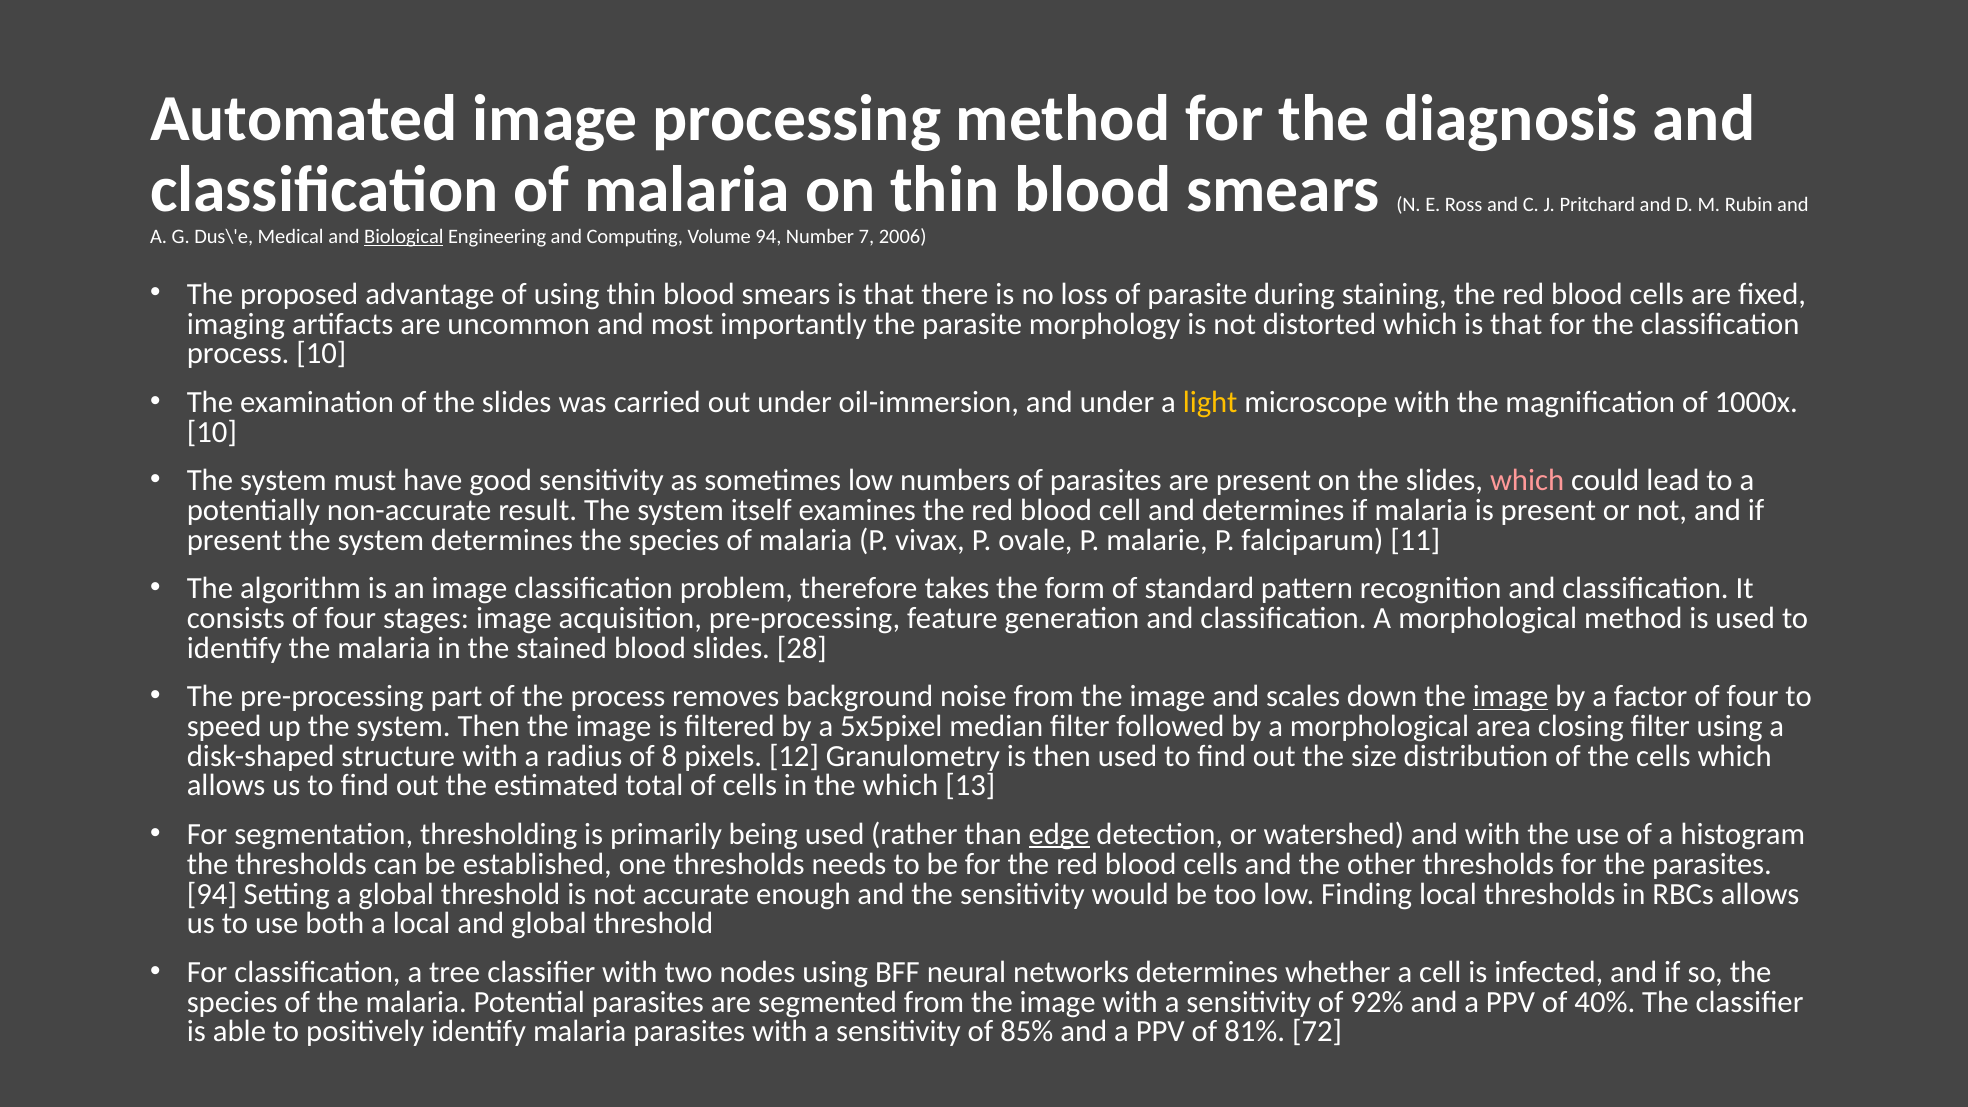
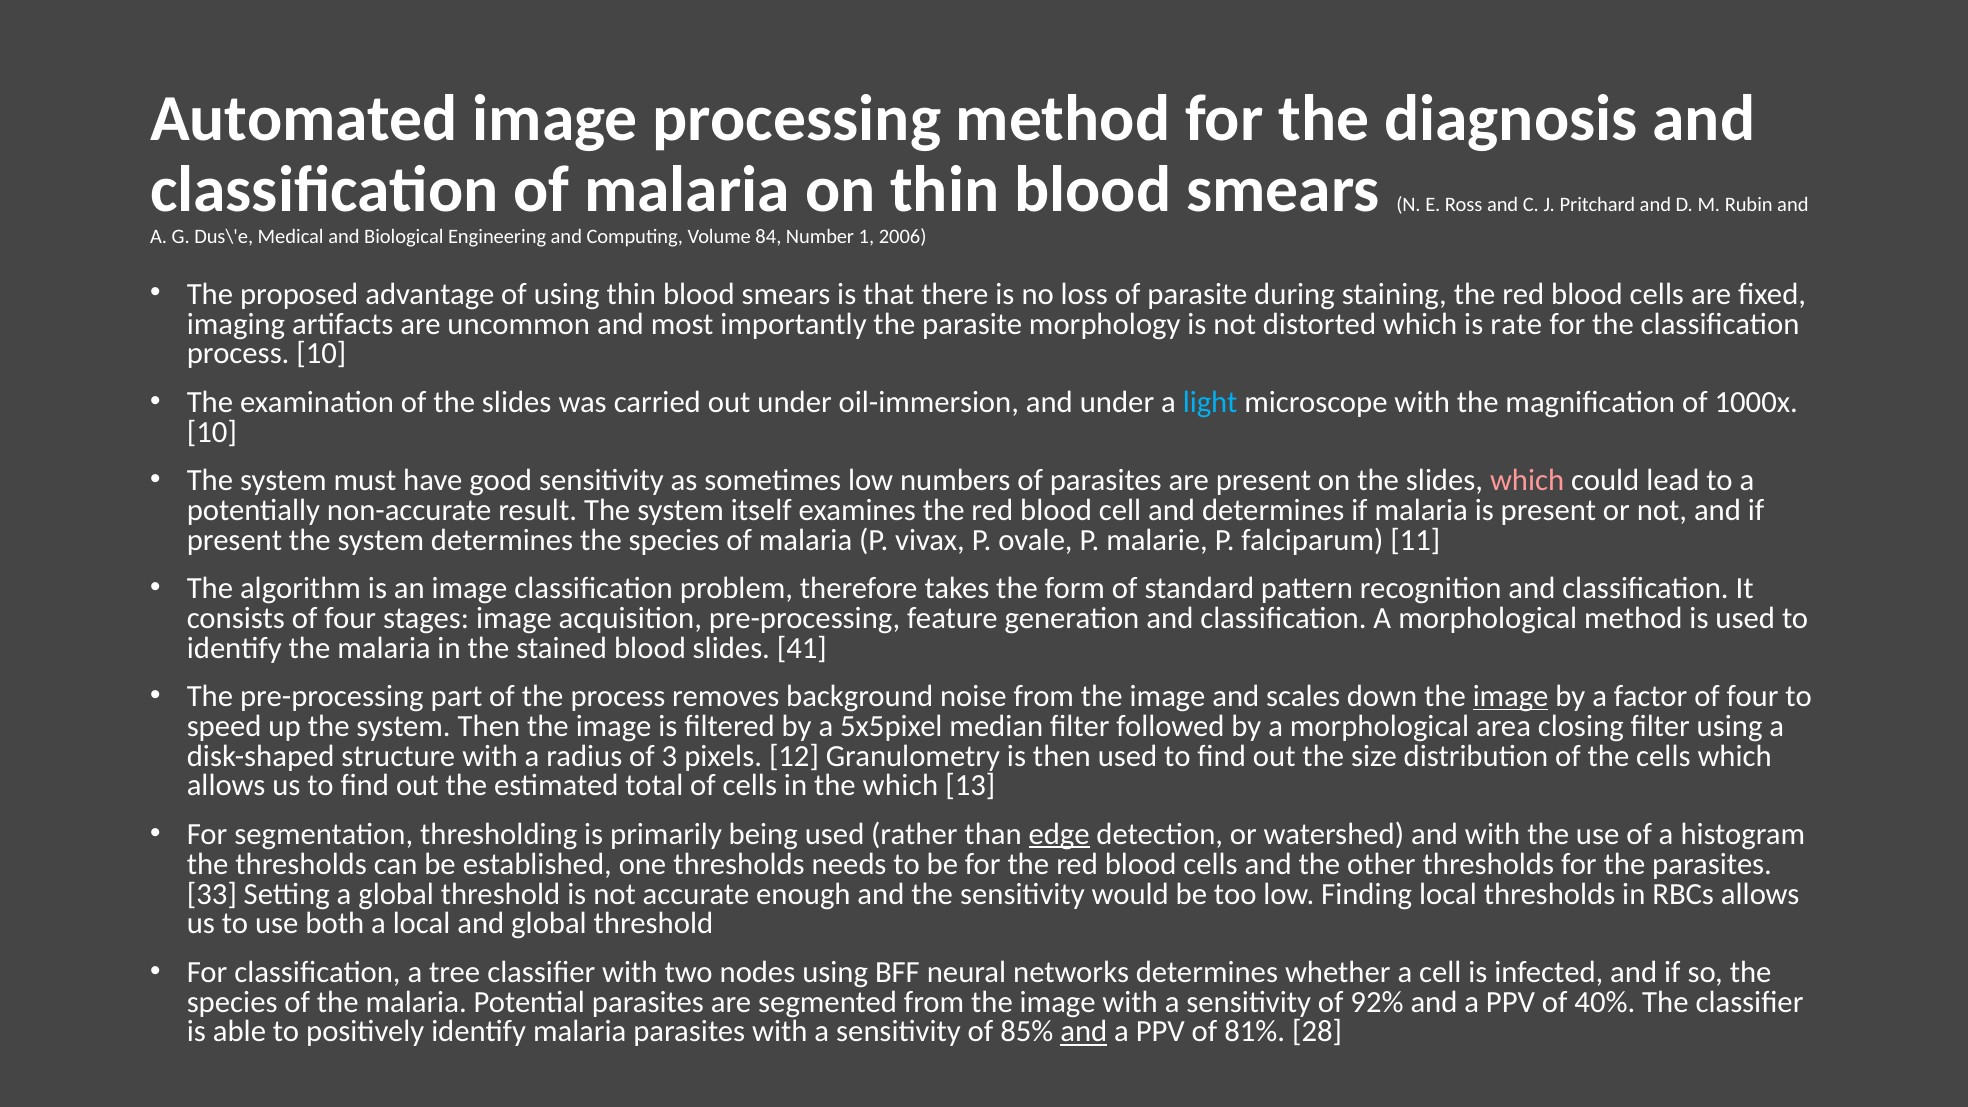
Biological underline: present -> none
Volume 94: 94 -> 84
7: 7 -> 1
which is that: that -> rate
light colour: yellow -> light blue
28: 28 -> 41
8: 8 -> 3
94 at (212, 894): 94 -> 33
and at (1084, 1032) underline: none -> present
72: 72 -> 28
